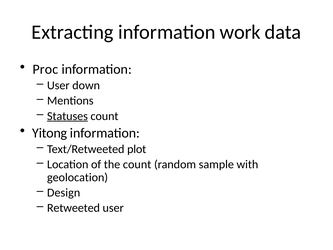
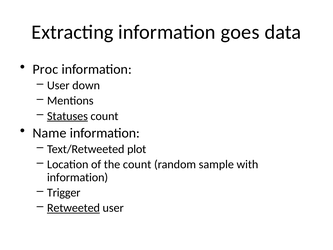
work: work -> goes
Yitong: Yitong -> Name
geolocation at (78, 177): geolocation -> information
Design: Design -> Trigger
Retweeted underline: none -> present
